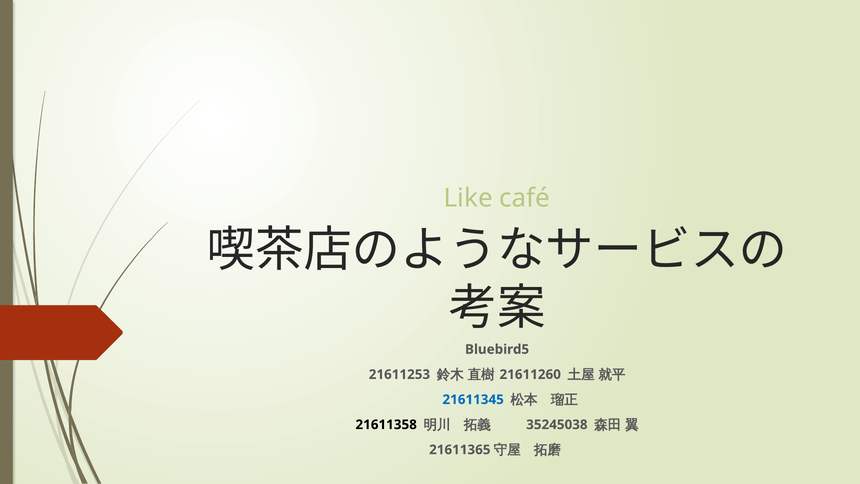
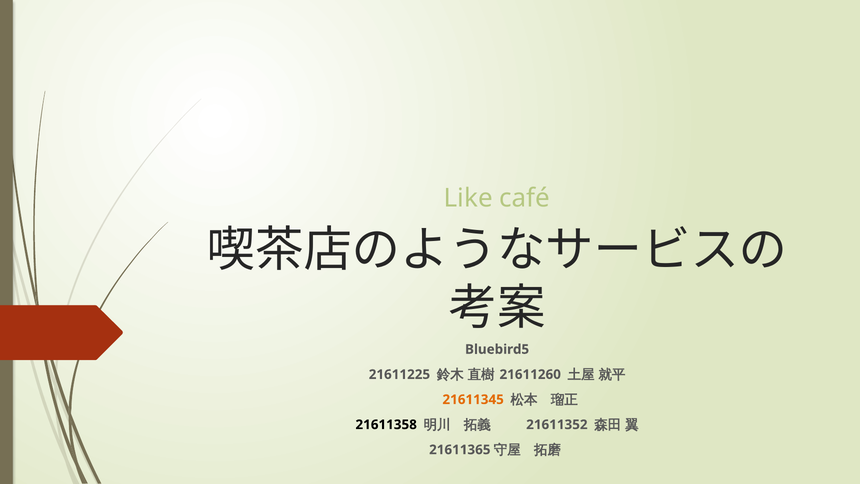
21611253: 21611253 -> 21611225
21611345 colour: blue -> orange
35245038: 35245038 -> 21611352
